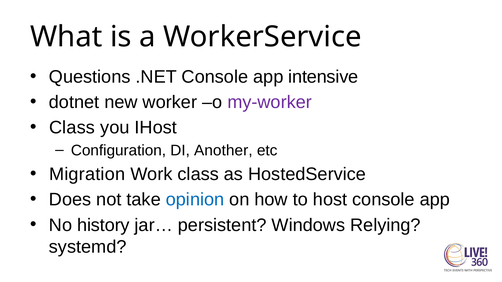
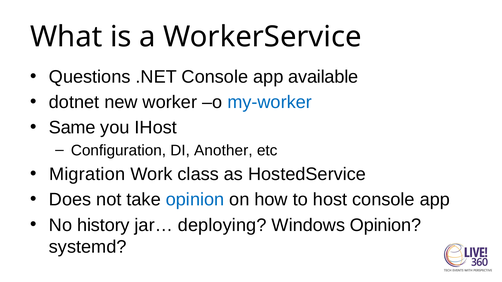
intensive: intensive -> available
my-worker colour: purple -> blue
Class at (72, 128): Class -> Same
persistent: persistent -> deploying
Windows Relying: Relying -> Opinion
